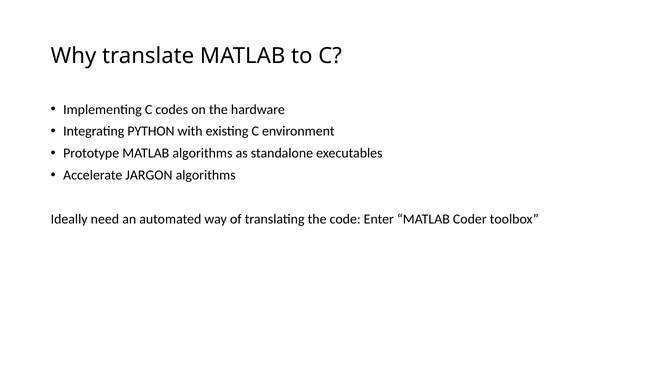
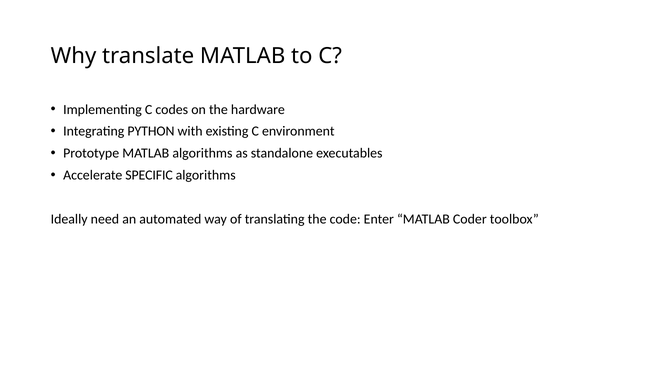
JARGON: JARGON -> SPECIFIC
